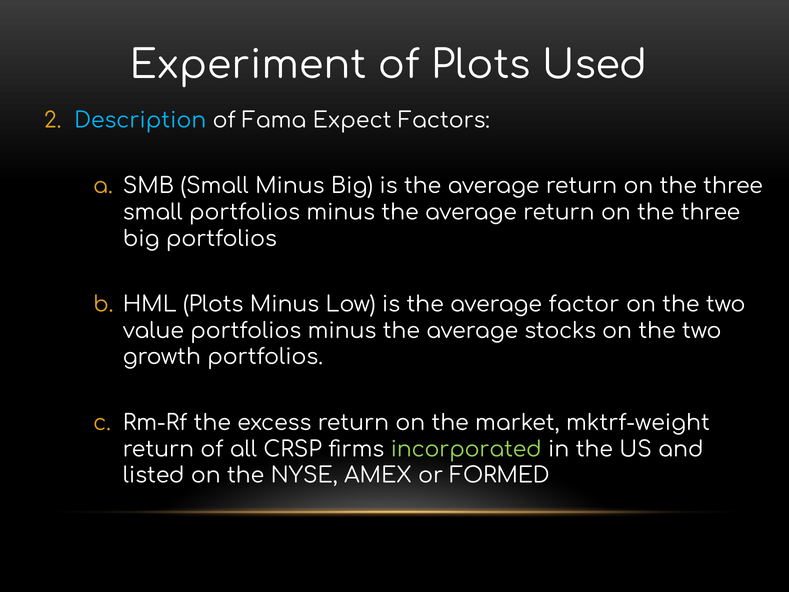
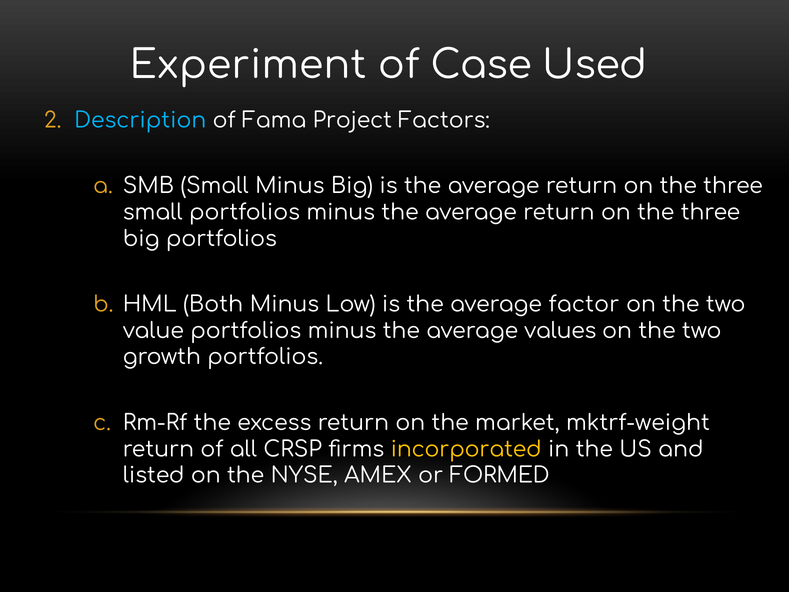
of Plots: Plots -> Case
Expect: Expect -> Project
HML Plots: Plots -> Both
stocks: stocks -> values
incorporated colour: light green -> yellow
